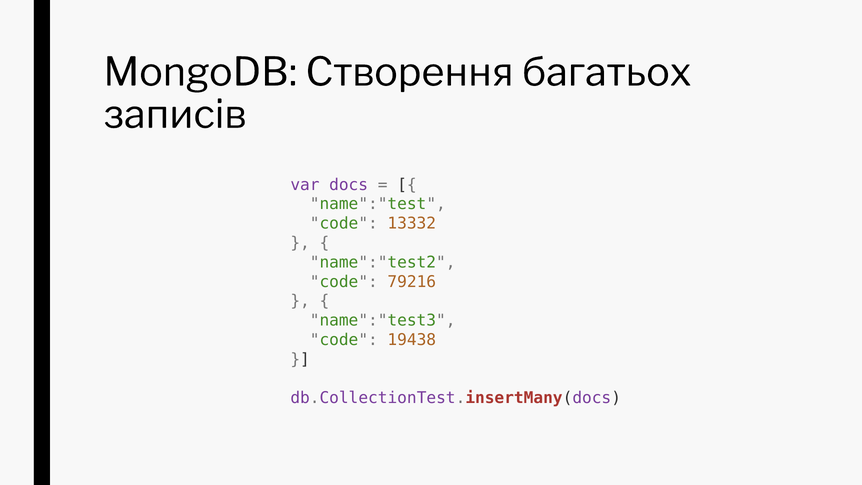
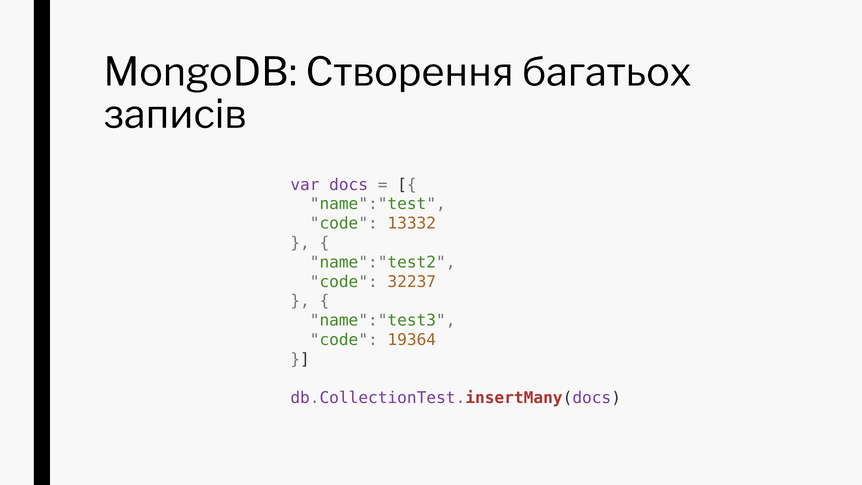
79216: 79216 -> 32237
19438: 19438 -> 19364
